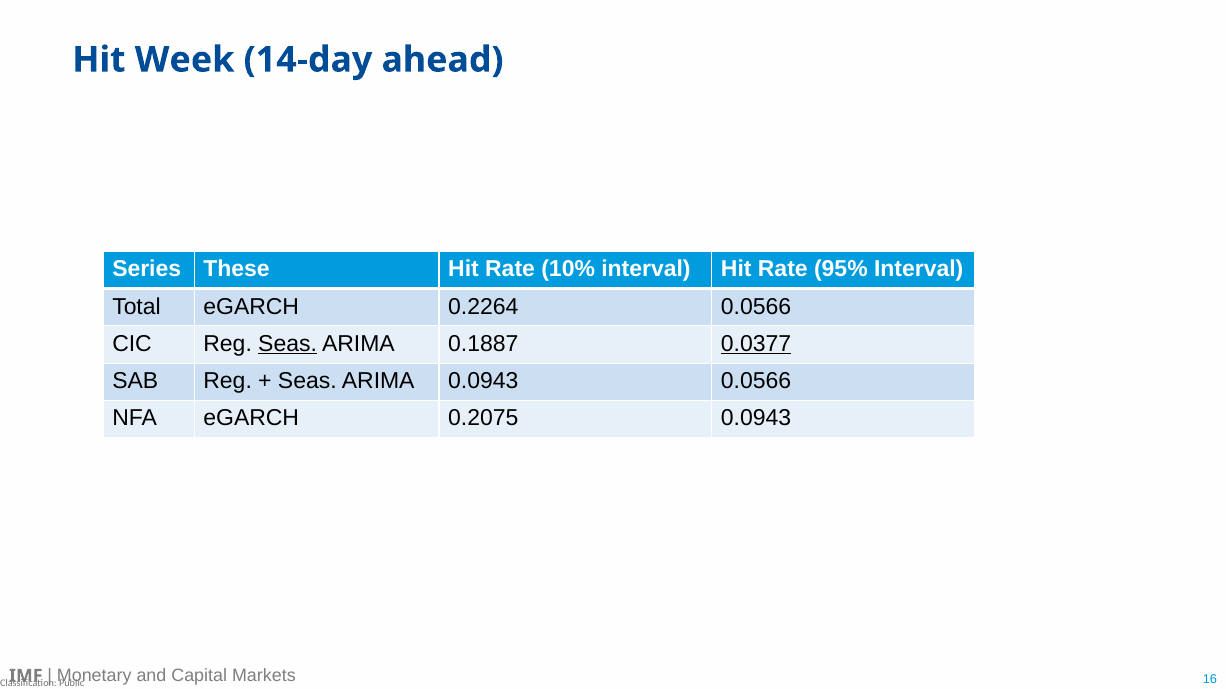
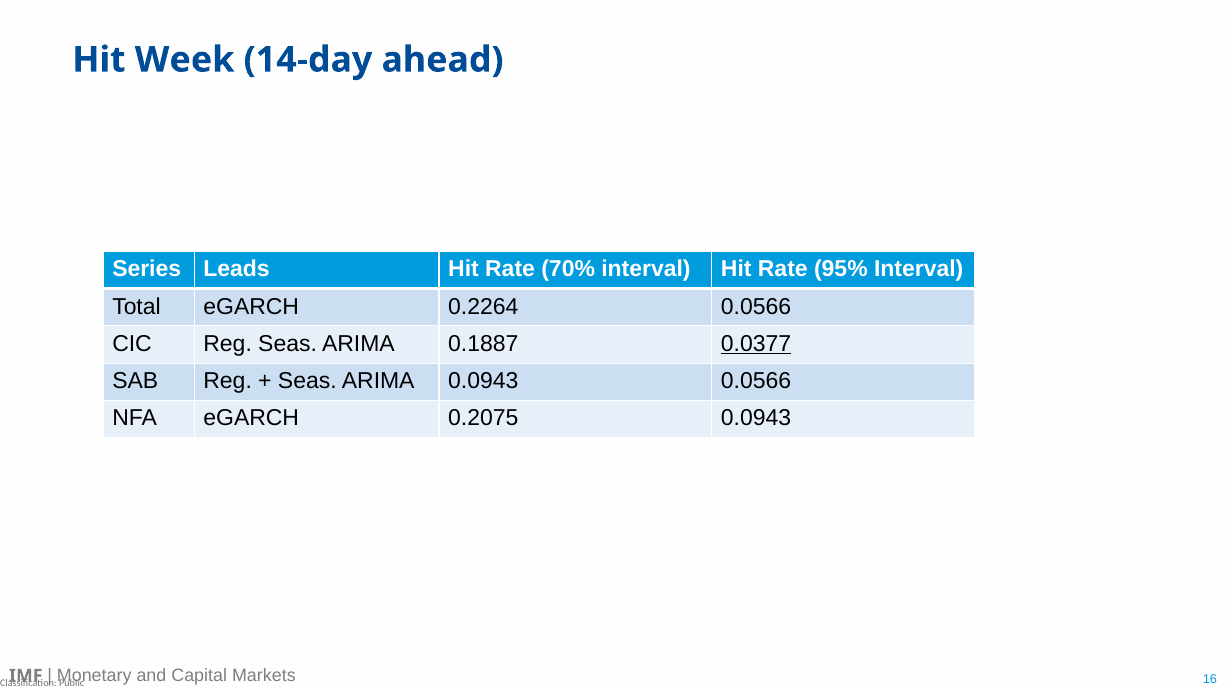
These: These -> Leads
10%: 10% -> 70%
Seas at (288, 344) underline: present -> none
